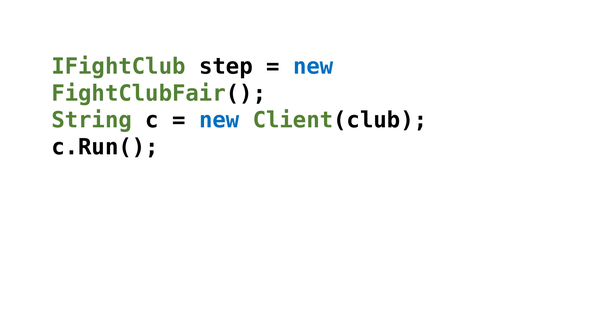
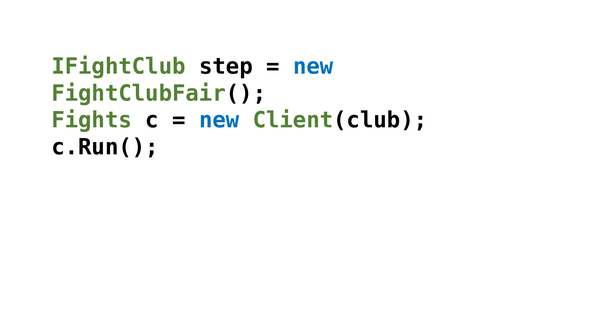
String: String -> Fights
